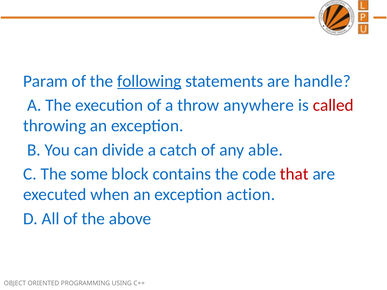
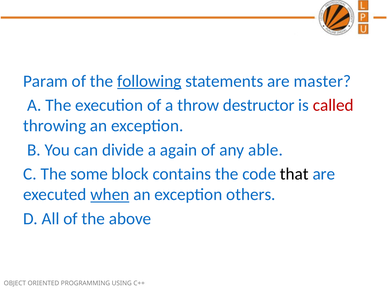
handle: handle -> master
anywhere: anywhere -> destructor
catch: catch -> again
that colour: red -> black
when underline: none -> present
action: action -> others
